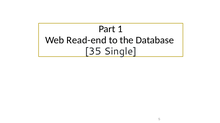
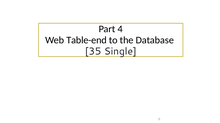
1: 1 -> 4
Read-end: Read-end -> Table-end
